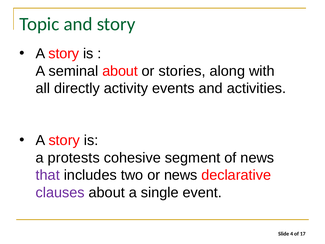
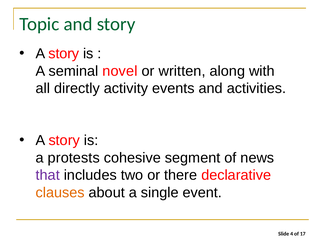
seminal about: about -> novel
stories: stories -> written
or news: news -> there
clauses colour: purple -> orange
